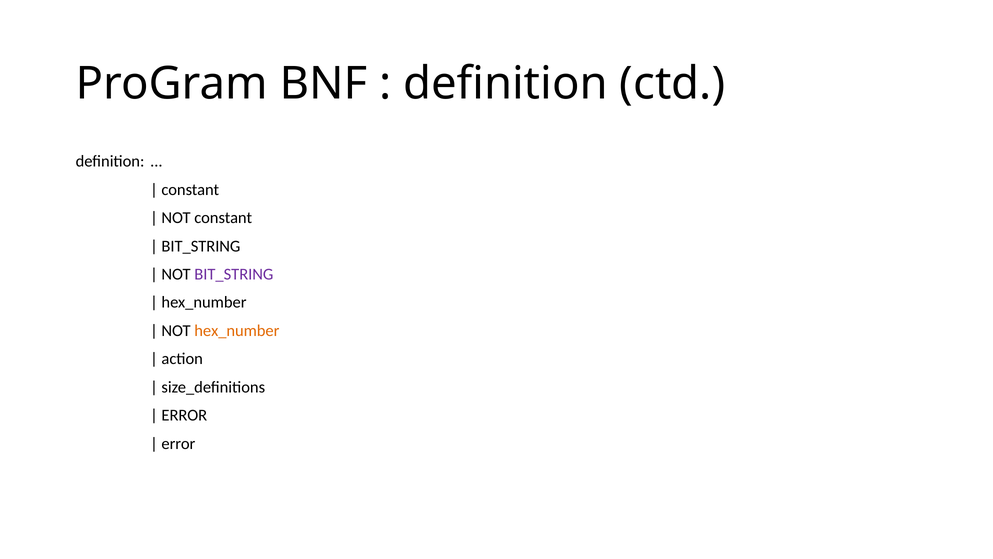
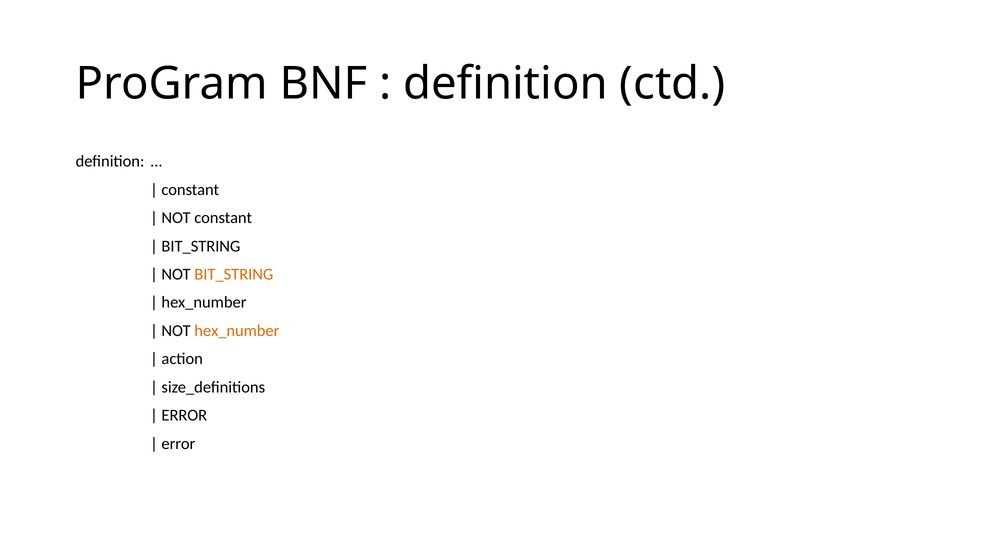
BIT_STRING at (234, 274) colour: purple -> orange
